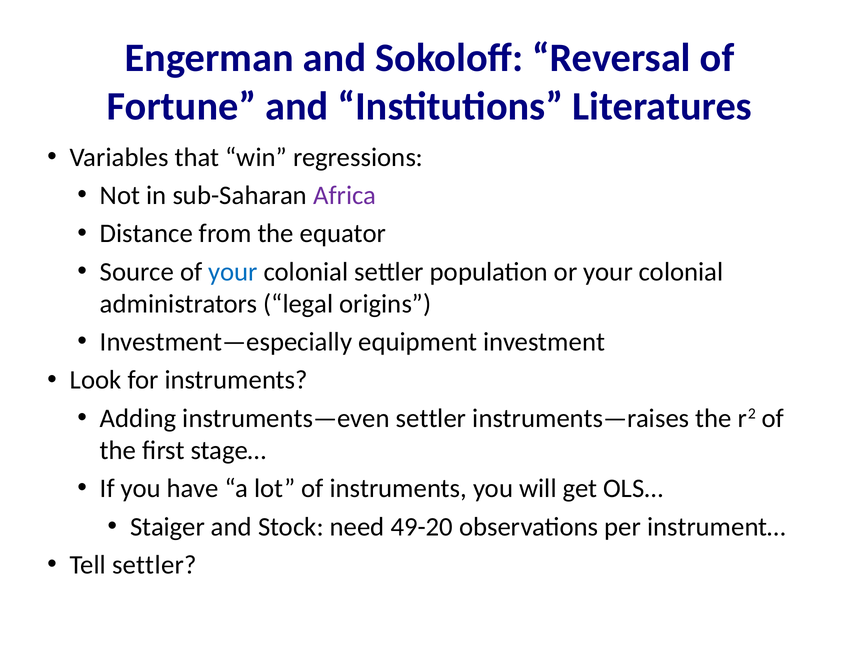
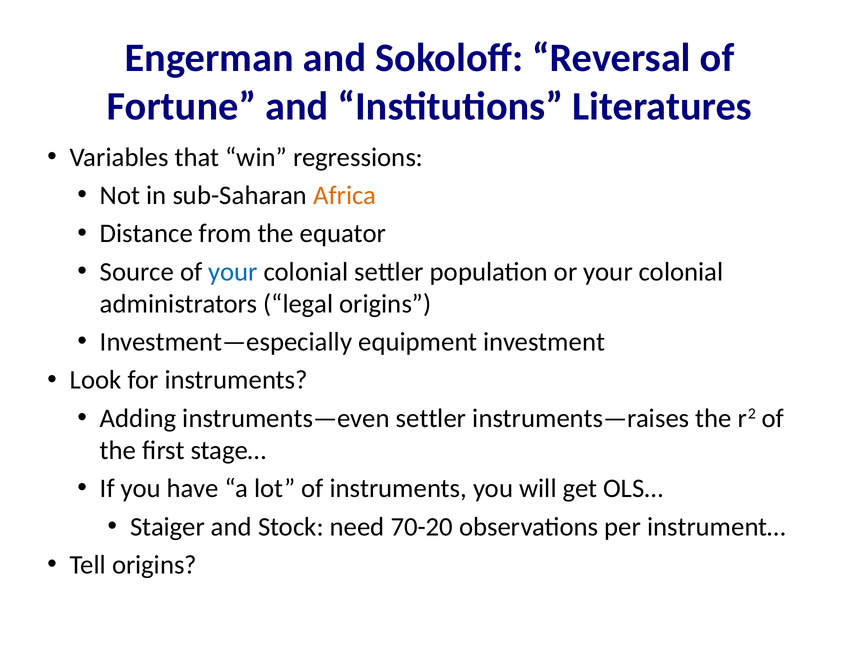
Africa colour: purple -> orange
49-20: 49-20 -> 70-20
Tell settler: settler -> origins
